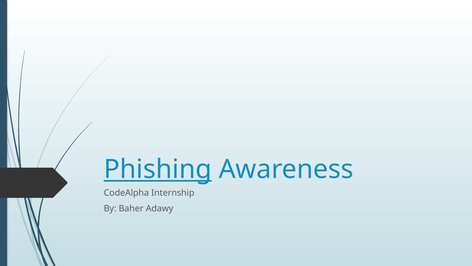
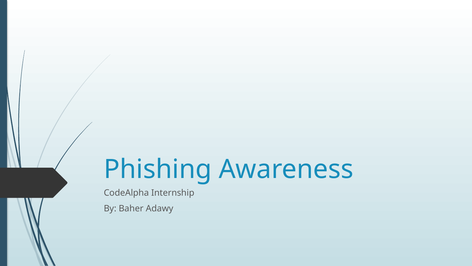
Phishing underline: present -> none
